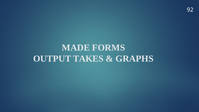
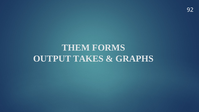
MADE: MADE -> THEM
